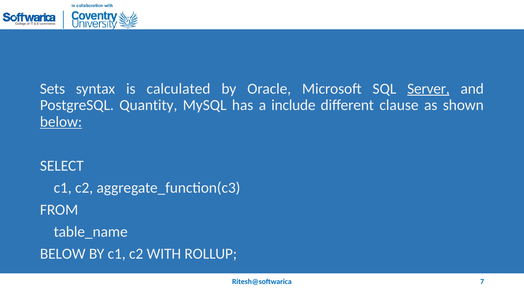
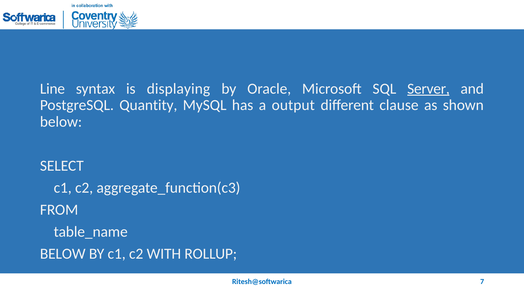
Sets: Sets -> Line
calculated: calculated -> displaying
include: include -> output
below at (61, 122) underline: present -> none
